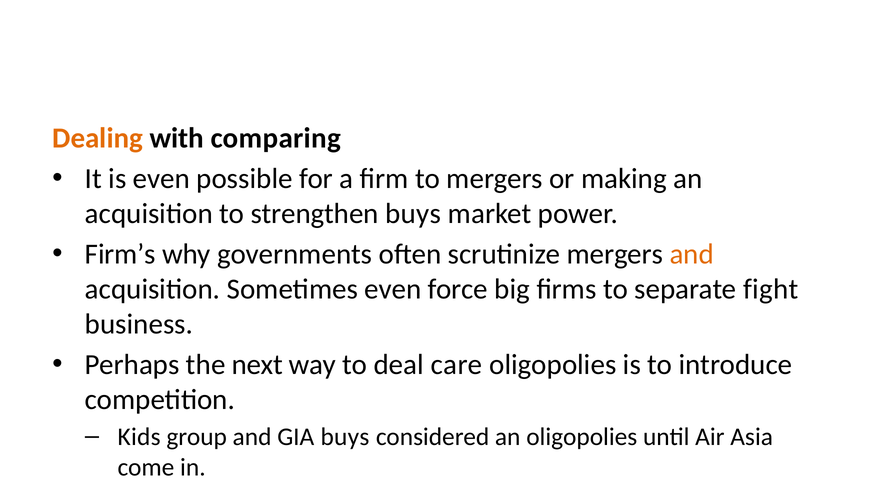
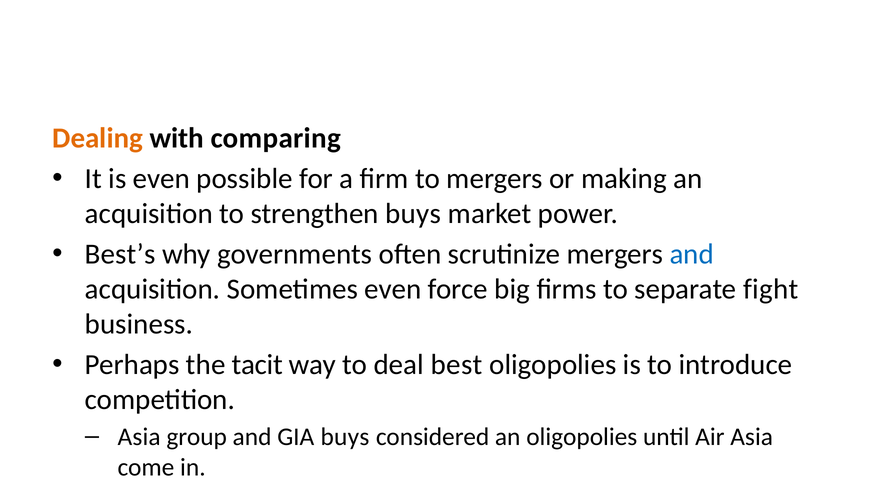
Firm’s: Firm’s -> Best’s
and at (692, 254) colour: orange -> blue
next: next -> tacit
care: care -> best
Kids at (139, 437): Kids -> Asia
